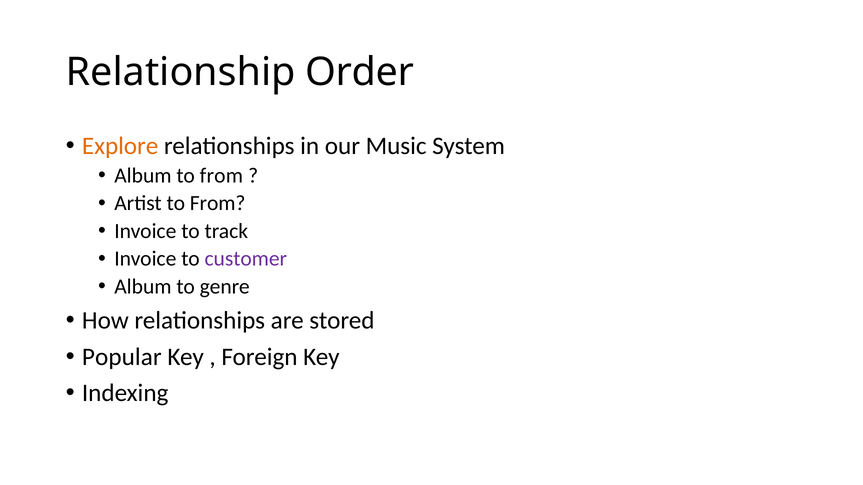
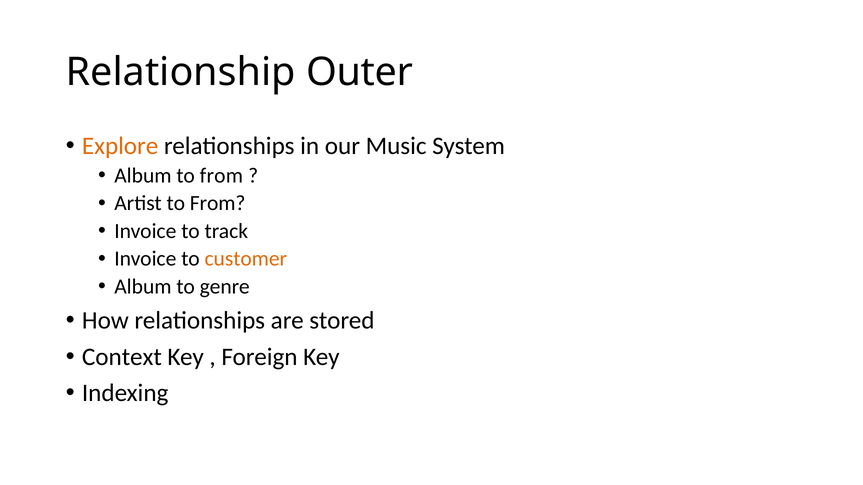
Order: Order -> Outer
customer colour: purple -> orange
Popular: Popular -> Context
